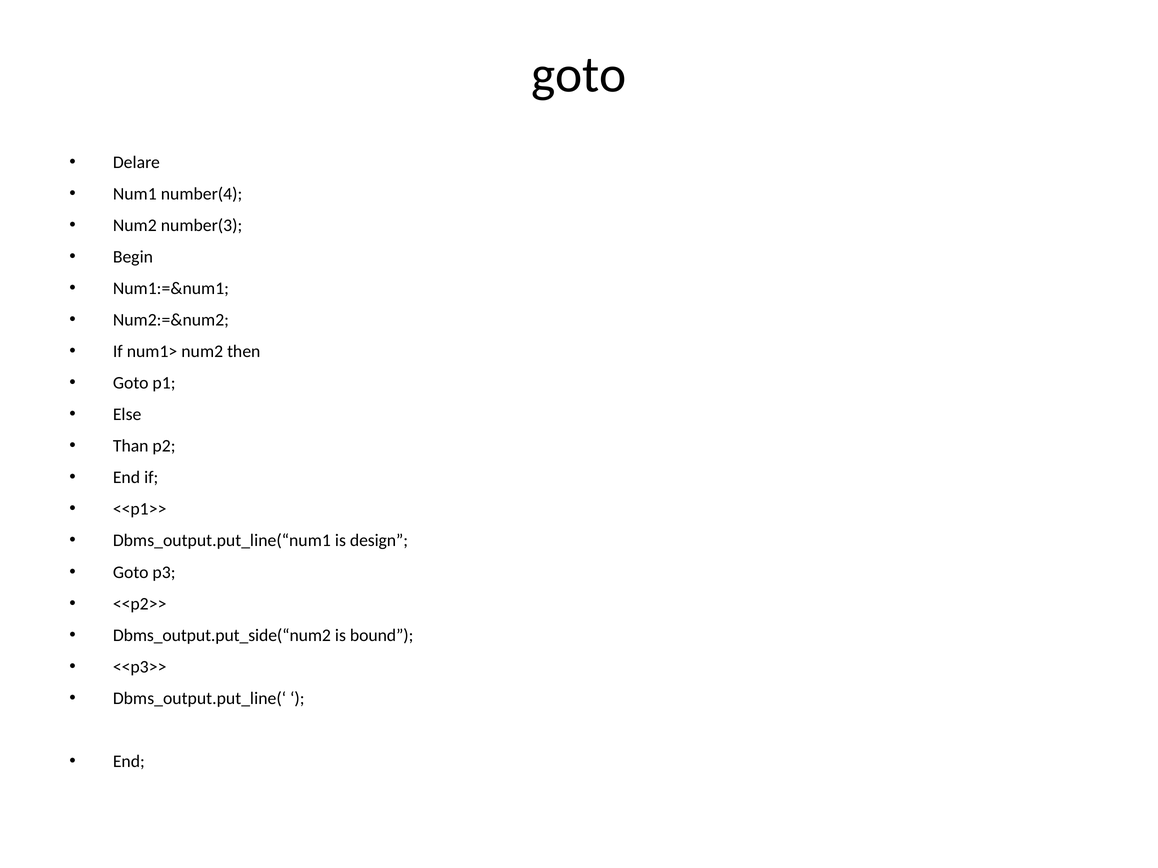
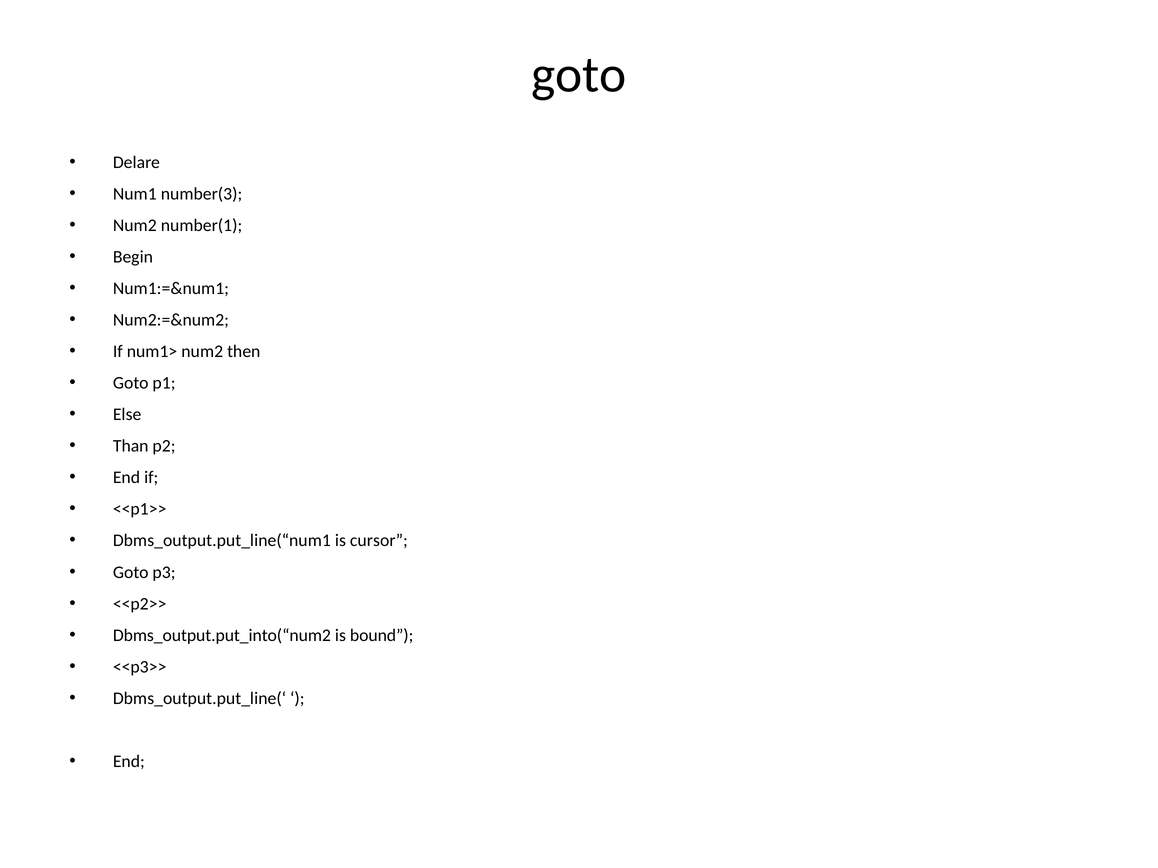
number(4: number(4 -> number(3
number(3: number(3 -> number(1
design: design -> cursor
Dbms_output.put_side(“num2: Dbms_output.put_side(“num2 -> Dbms_output.put_into(“num2
